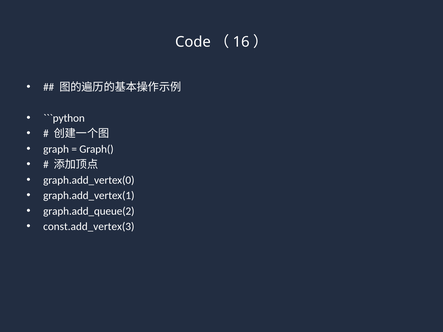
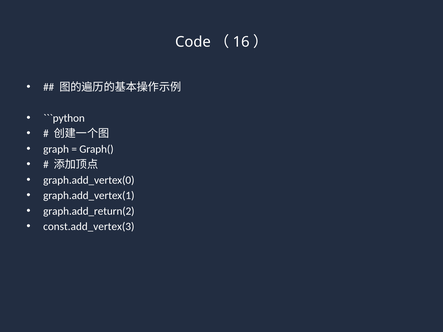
graph.add_queue(2: graph.add_queue(2 -> graph.add_return(2
